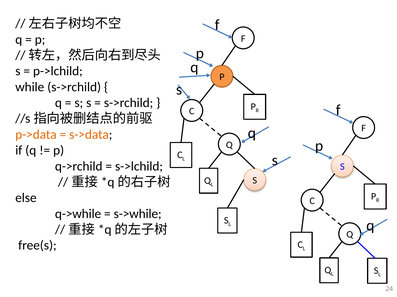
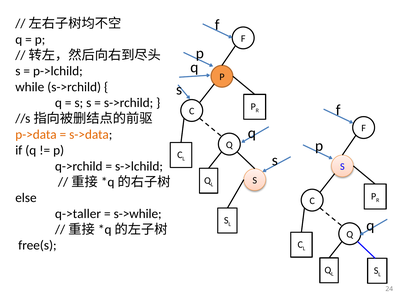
q->while: q->while -> q->taller
